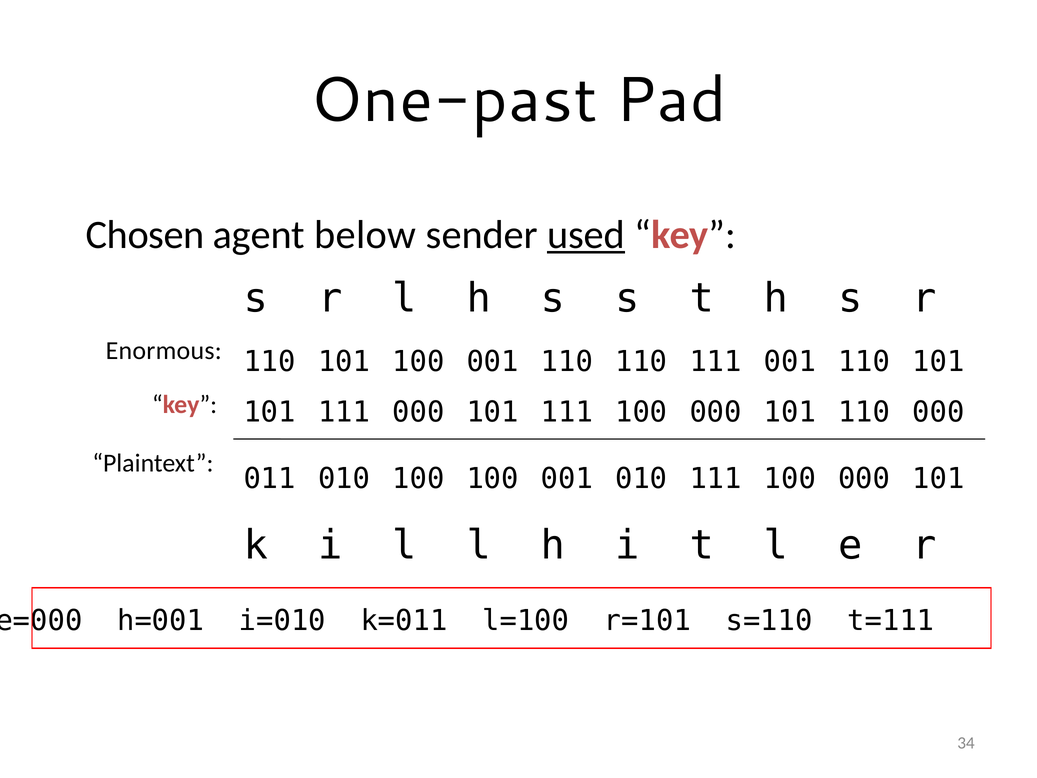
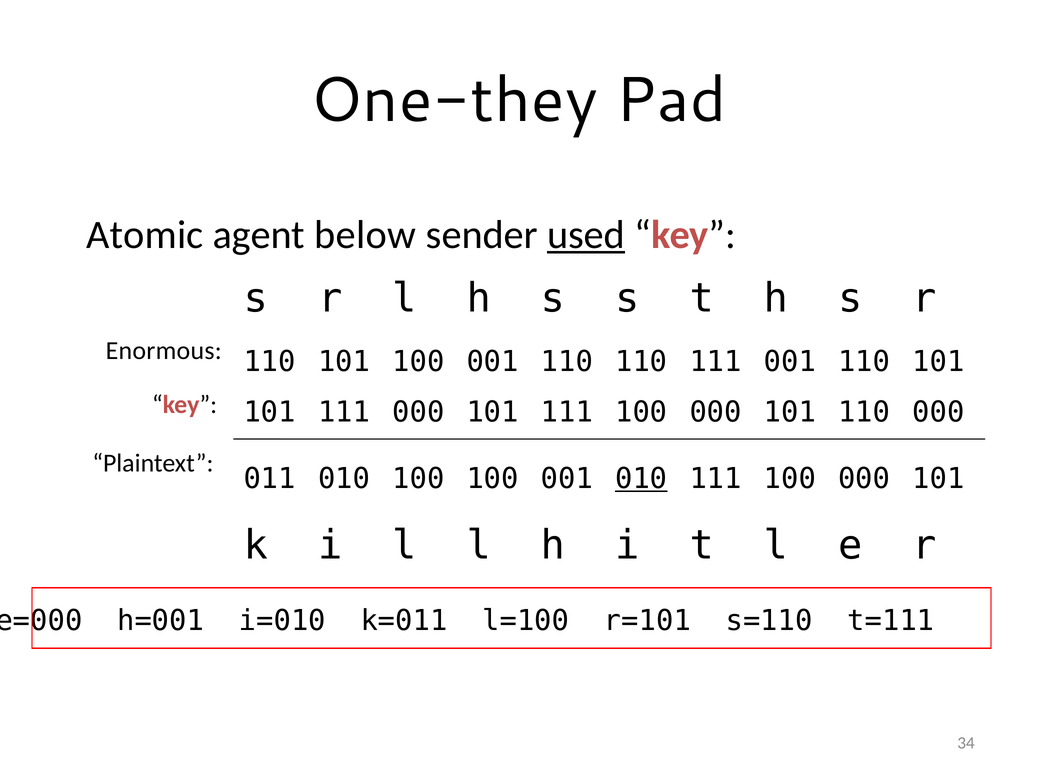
One-past: One-past -> One-they
Chosen: Chosen -> Atomic
010 at (641, 479) underline: none -> present
